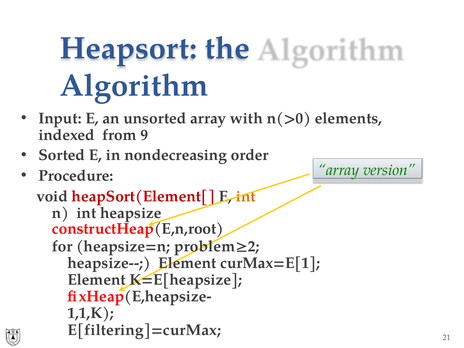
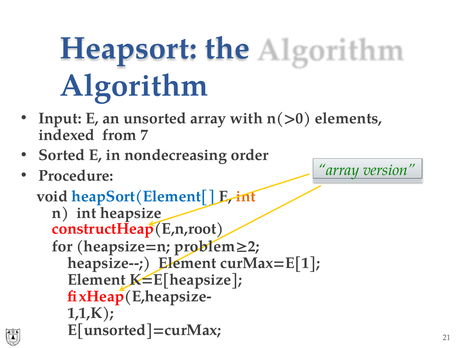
9: 9 -> 7
heapSort(Element[ colour: red -> blue
E[filtering]=curMax: E[filtering]=curMax -> E[unsorted]=curMax
